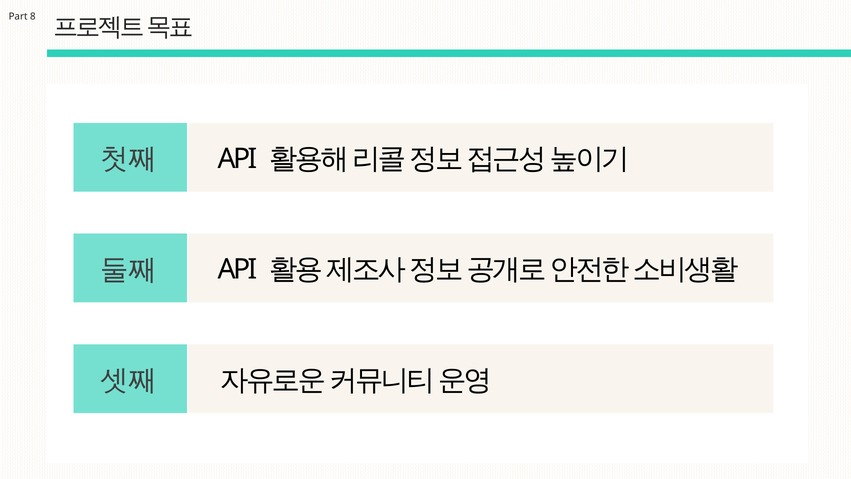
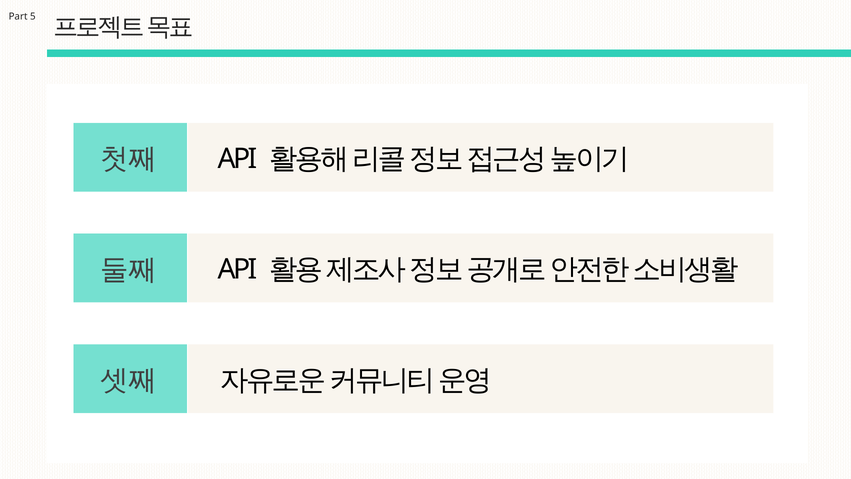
8: 8 -> 5
